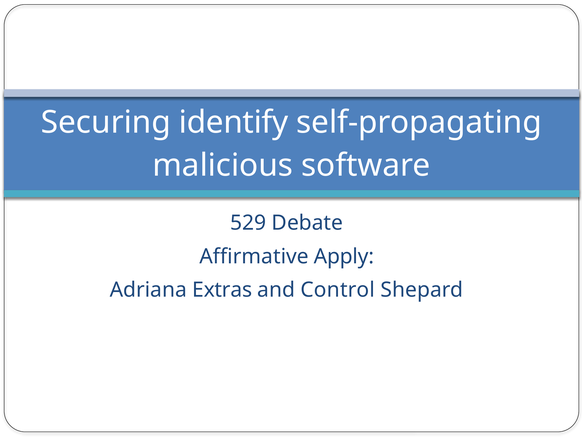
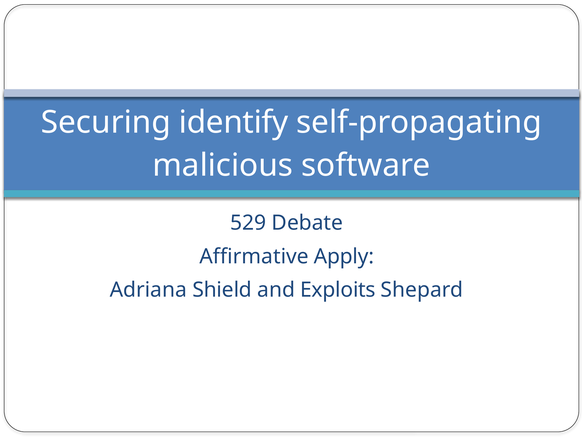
Extras: Extras -> Shield
Control: Control -> Exploits
